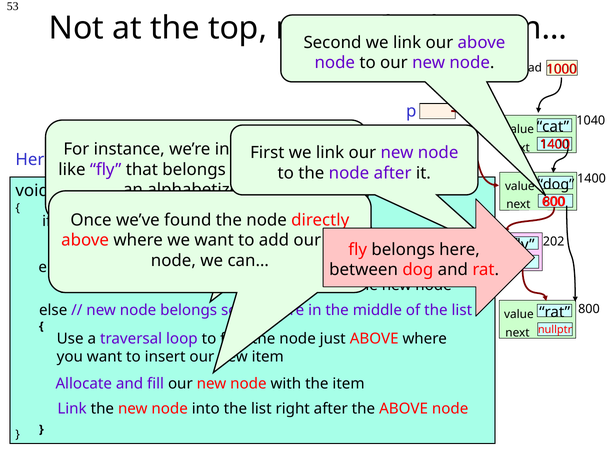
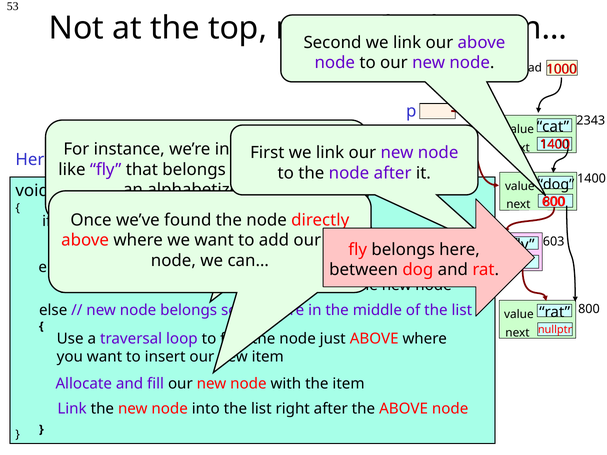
1040: 1040 -> 2343
202: 202 -> 603
